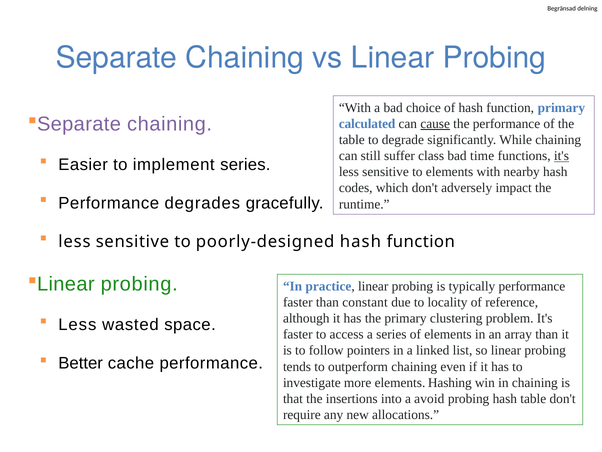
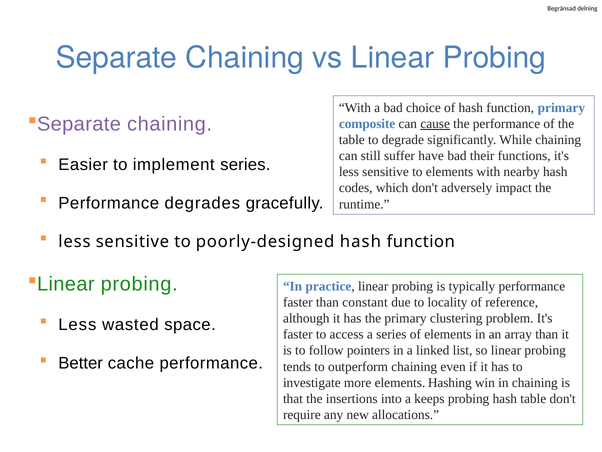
calculated: calculated -> composite
class: class -> have
time: time -> their
it's at (561, 156) underline: present -> none
avoid: avoid -> keeps
